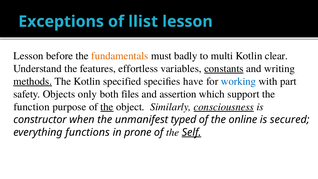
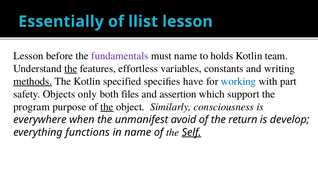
Exceptions: Exceptions -> Essentially
fundamentals colour: orange -> purple
must badly: badly -> name
multi: multi -> holds
clear: clear -> team
the at (71, 69) underline: none -> present
constants underline: present -> none
function: function -> program
consciousness underline: present -> none
constructor: constructor -> everywhere
typed: typed -> avoid
online: online -> return
secured: secured -> develop
in prone: prone -> name
